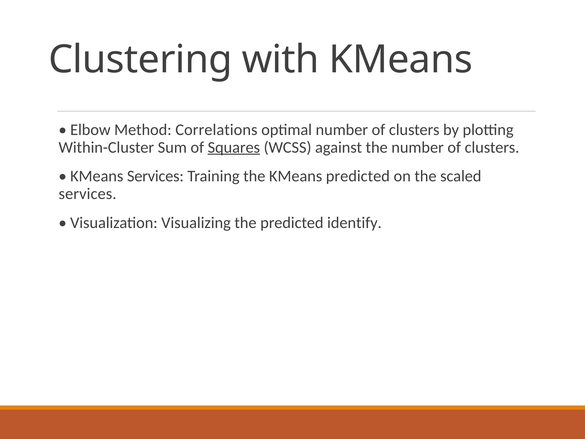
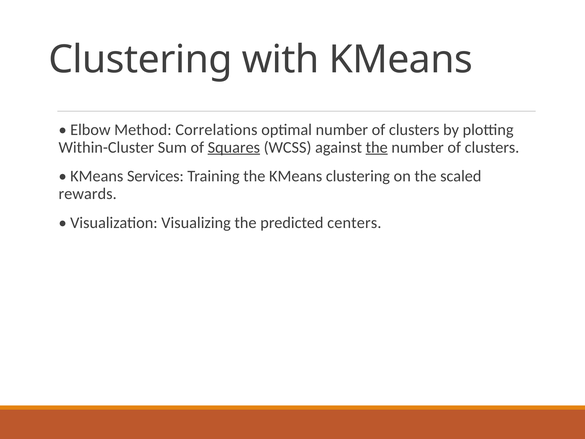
the at (377, 147) underline: none -> present
KMeans predicted: predicted -> clustering
services at (88, 194): services -> rewards
identify: identify -> centers
